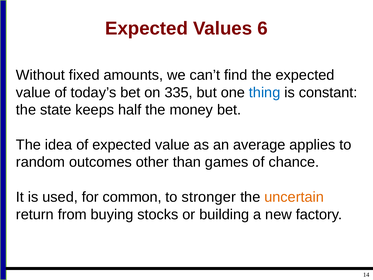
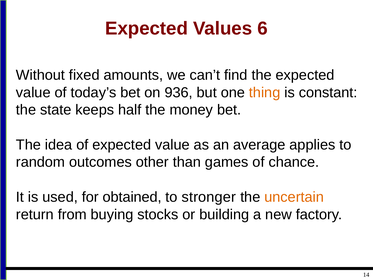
335: 335 -> 936
thing colour: blue -> orange
common: common -> obtained
